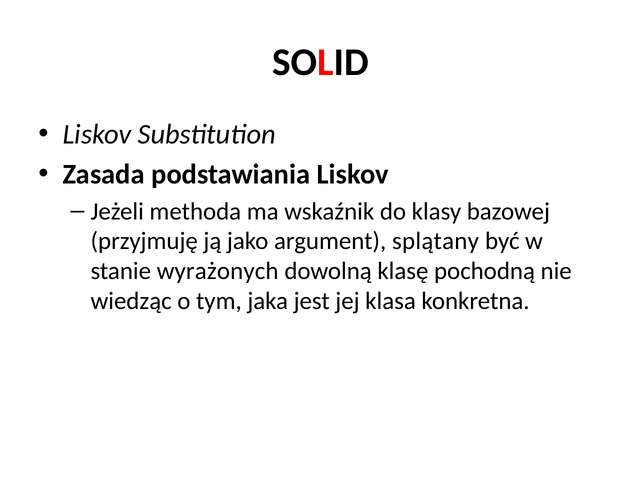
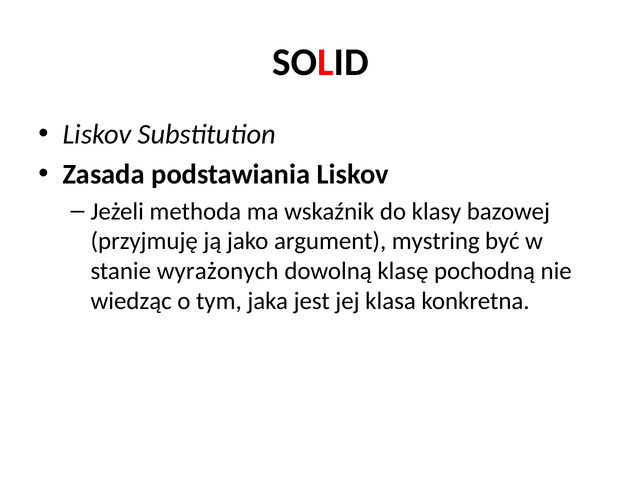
splątany: splątany -> mystring
